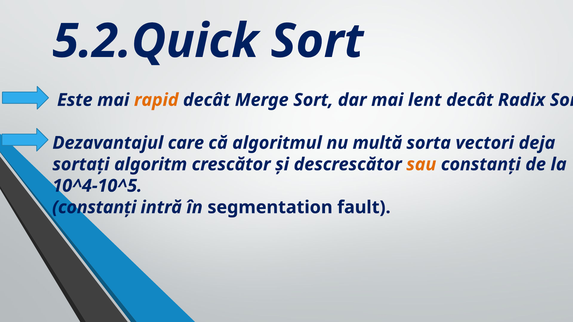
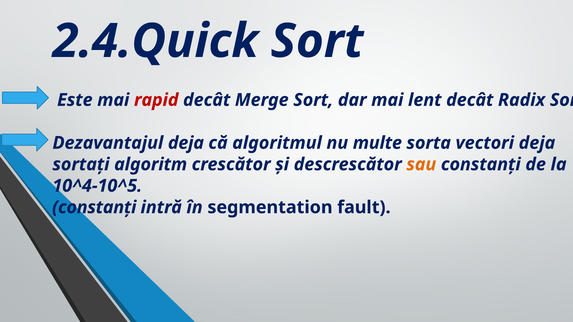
5.2.Quick: 5.2.Quick -> 2.4.Quick
rapid colour: orange -> red
Dezavantajul care: care -> deja
multă: multă -> multe
